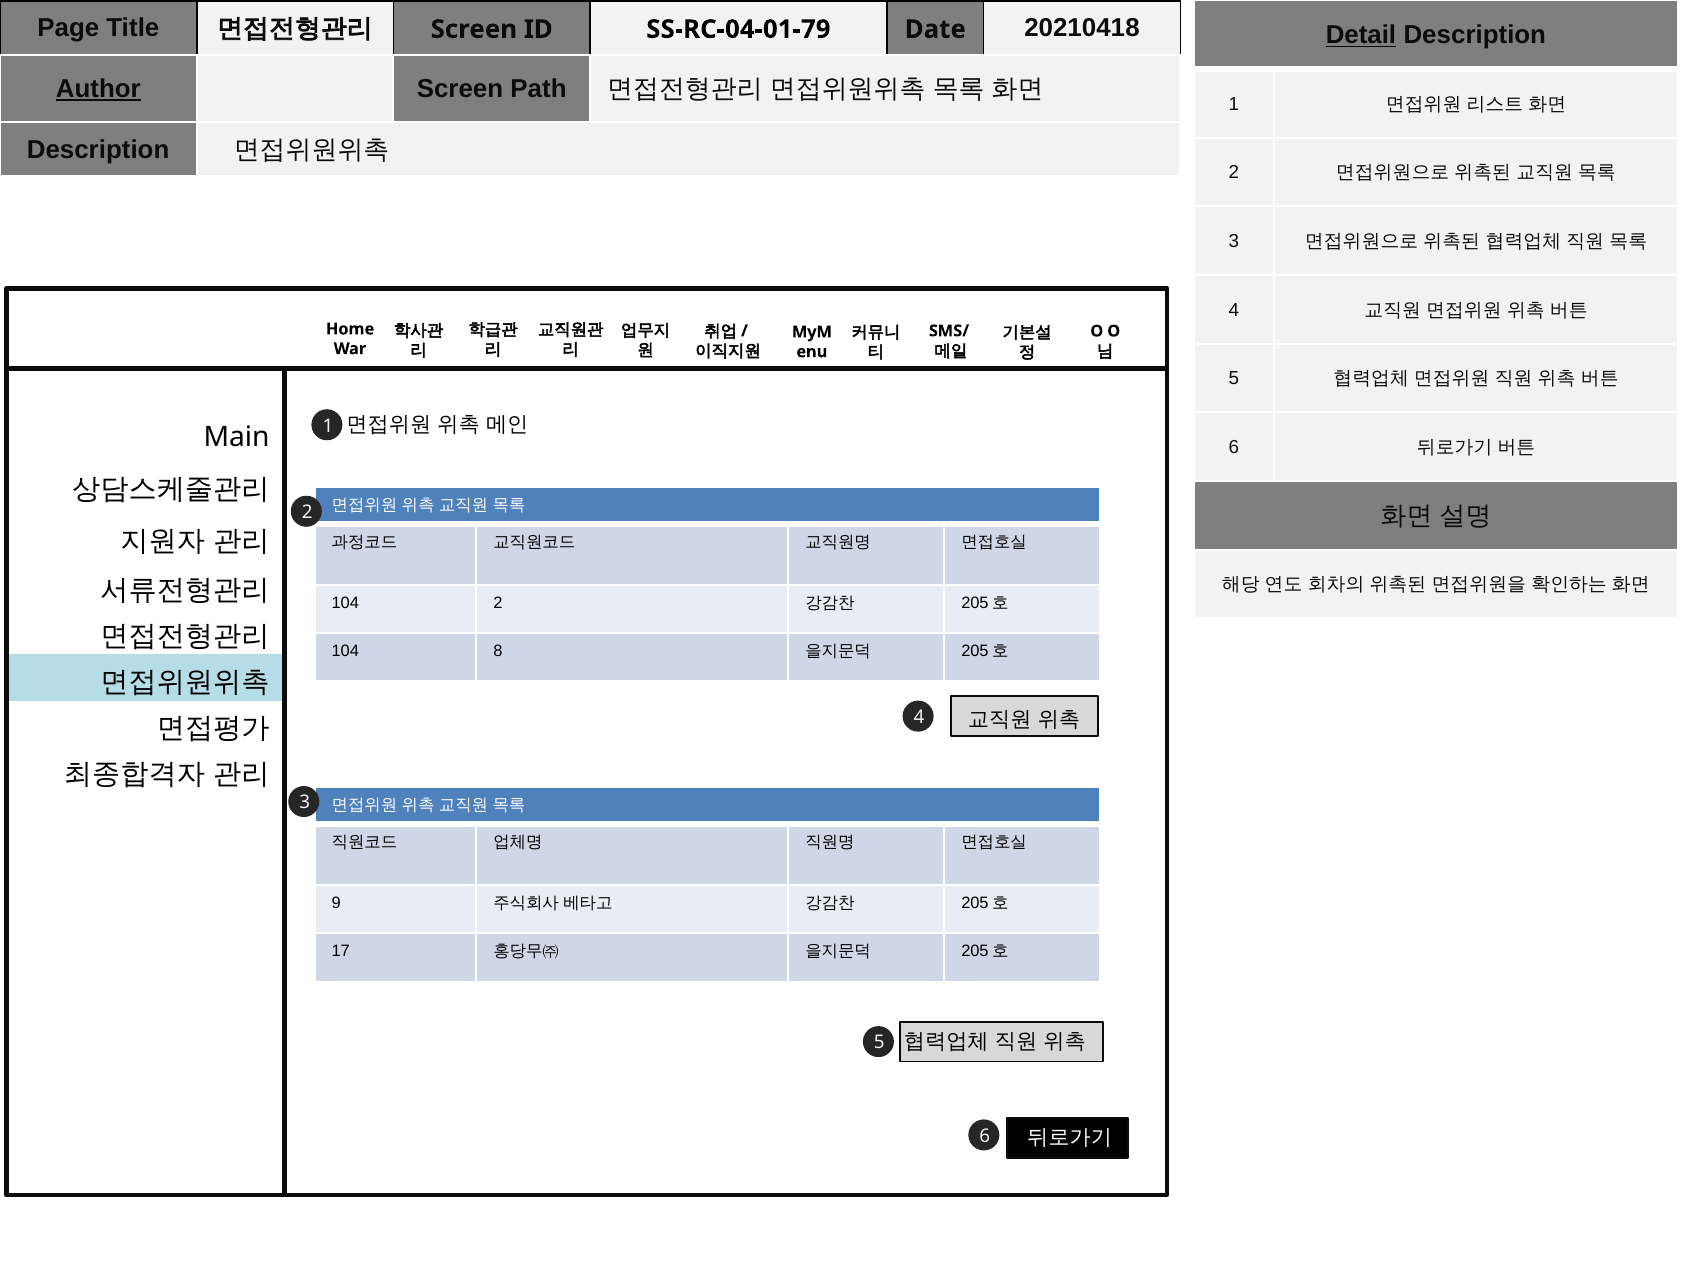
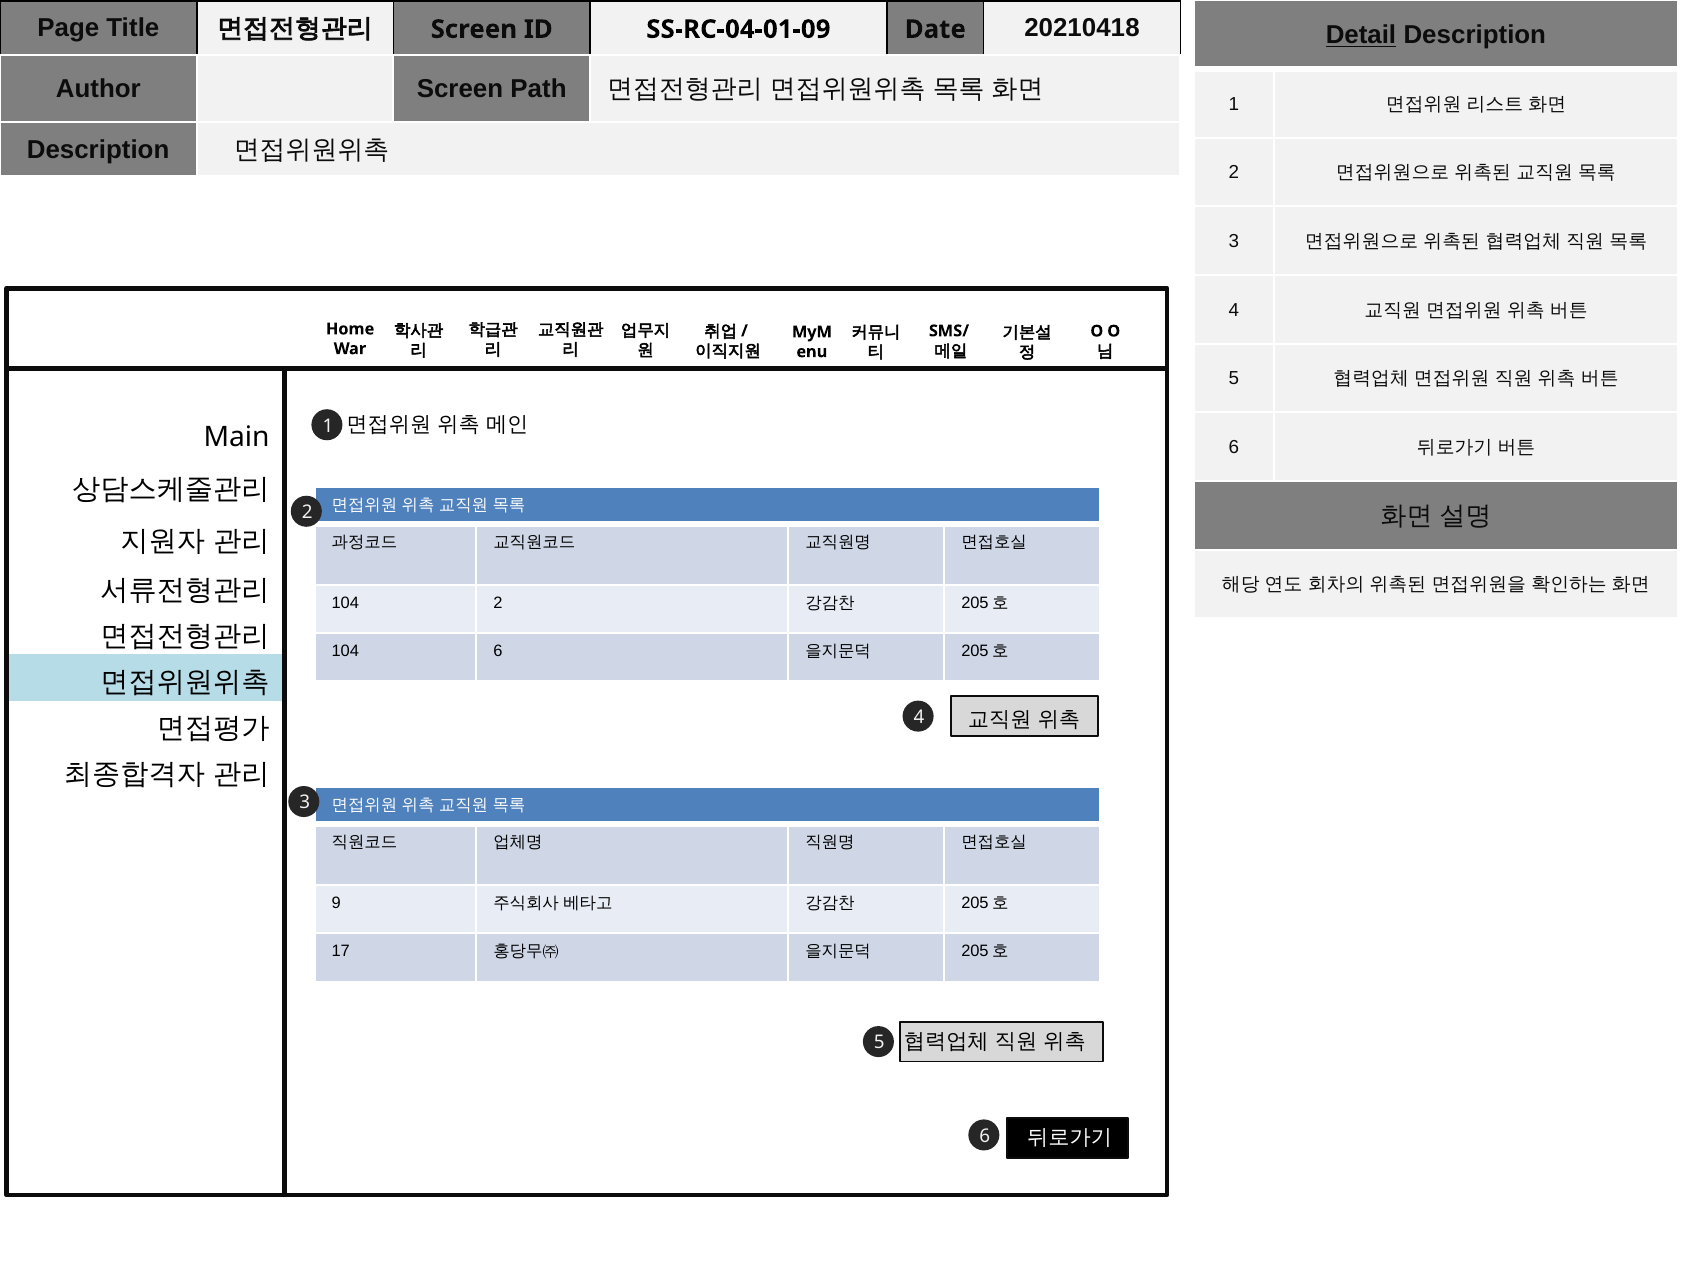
SS-RC-04-01-79: SS-RC-04-01-79 -> SS-RC-04-01-09
Author underline: present -> none
104 8: 8 -> 6
